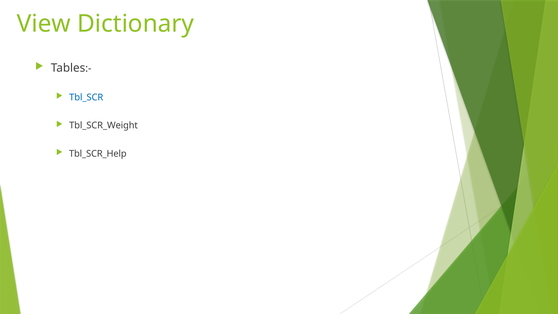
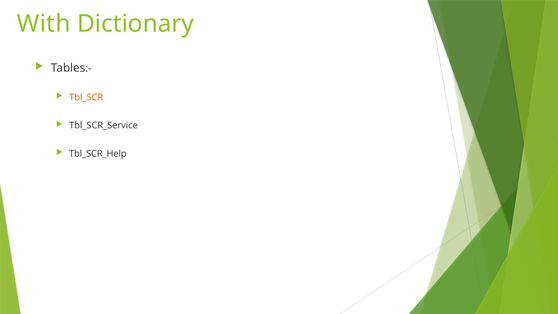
View: View -> With
Tbl_SCR colour: blue -> orange
Tbl_SCR_Weight: Tbl_SCR_Weight -> Tbl_SCR_Service
